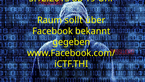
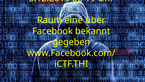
sollt: sollt -> eine
